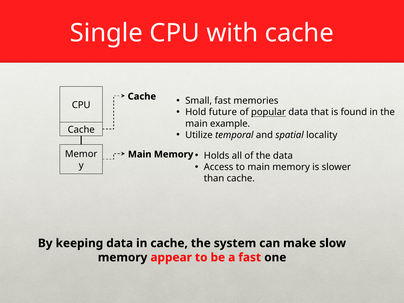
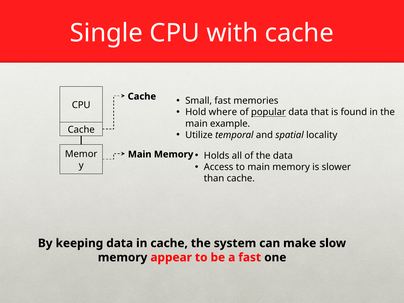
future: future -> where
